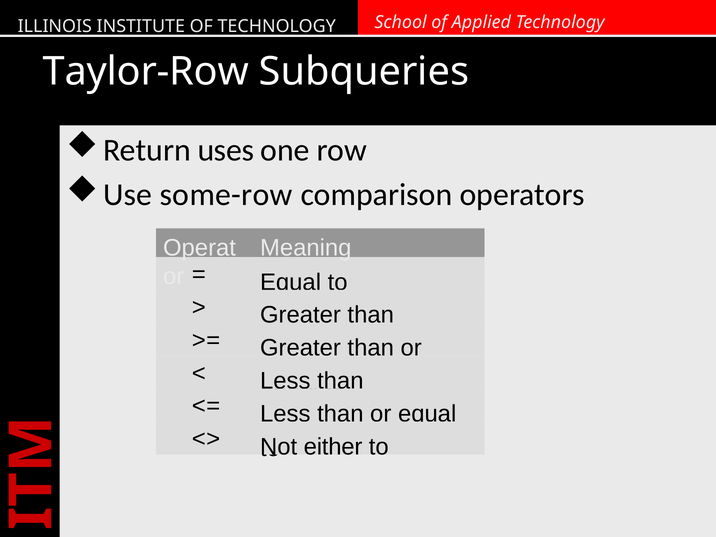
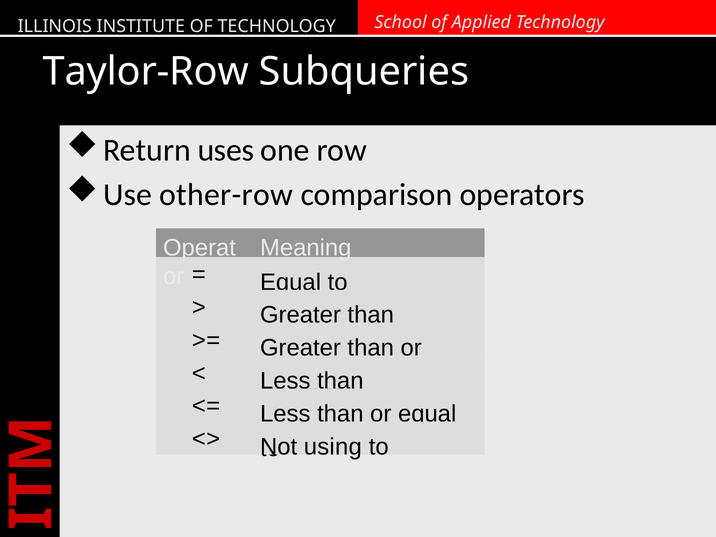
some-row: some-row -> other-row
either: either -> using
